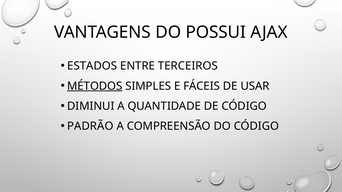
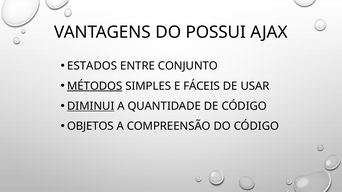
TERCEIROS: TERCEIROS -> CONJUNTO
DIMINUI underline: none -> present
PADRÃO: PADRÃO -> OBJETOS
